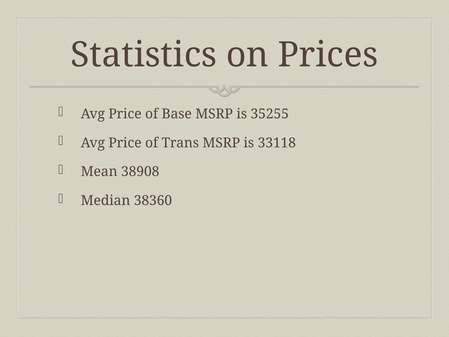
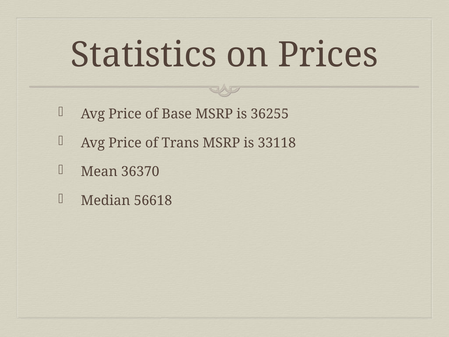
35255: 35255 -> 36255
38908: 38908 -> 36370
38360: 38360 -> 56618
